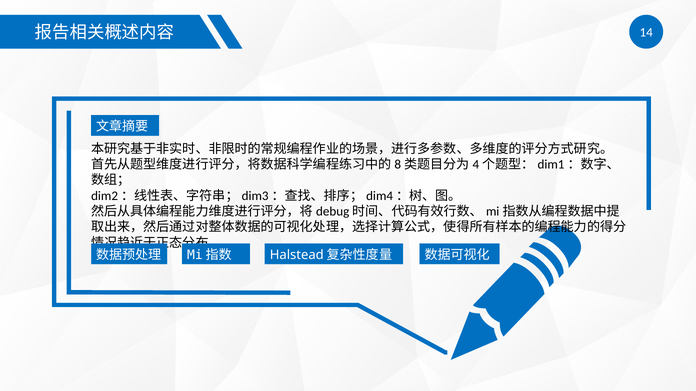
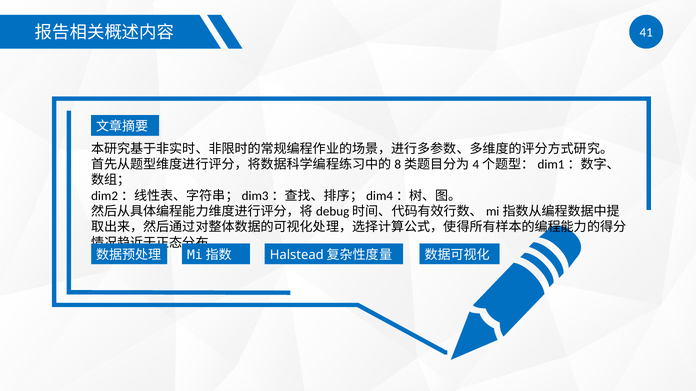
14: 14 -> 41
